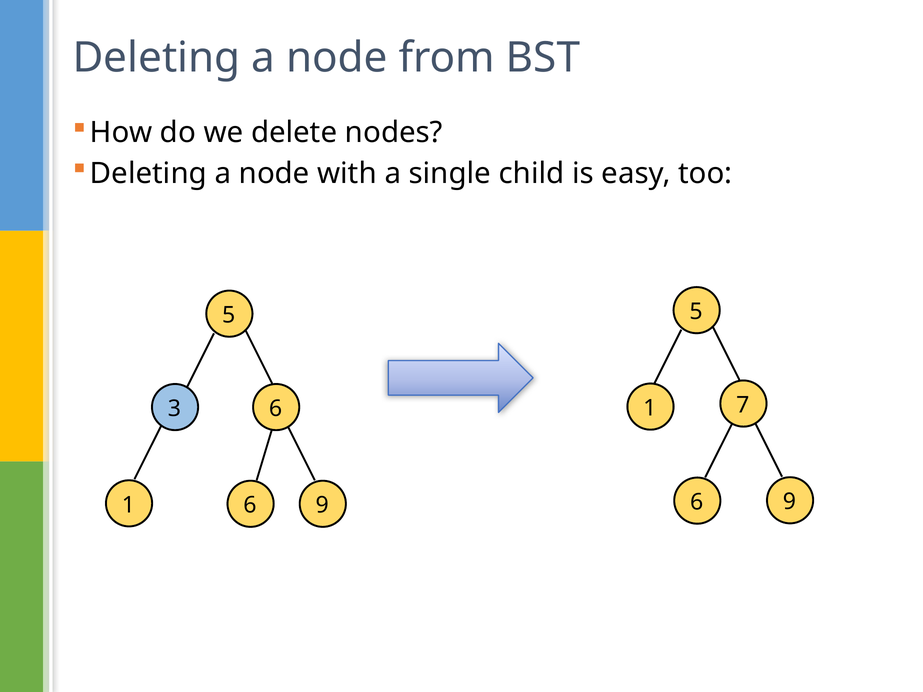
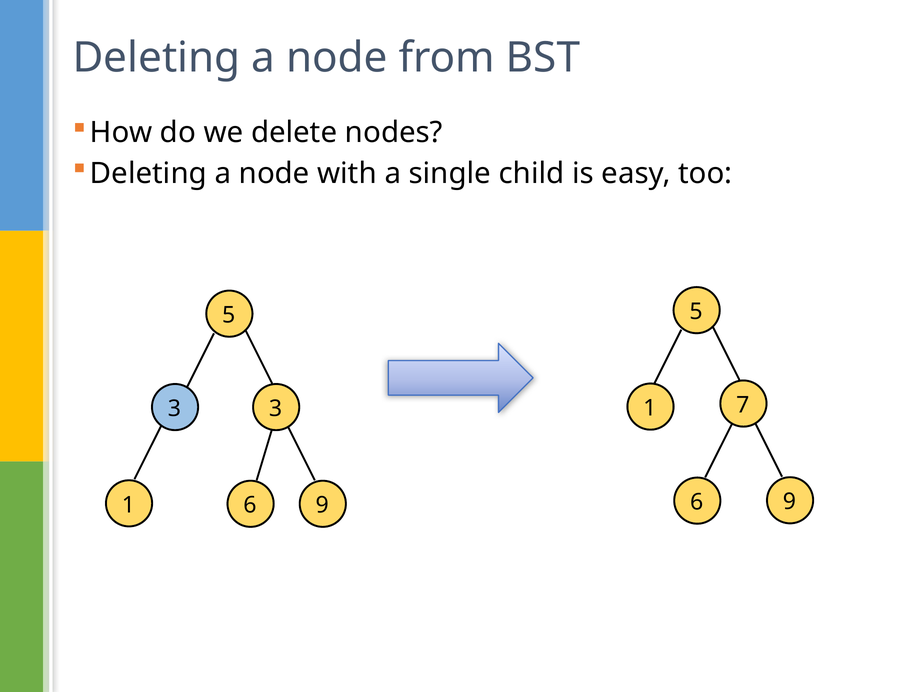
3 6: 6 -> 3
